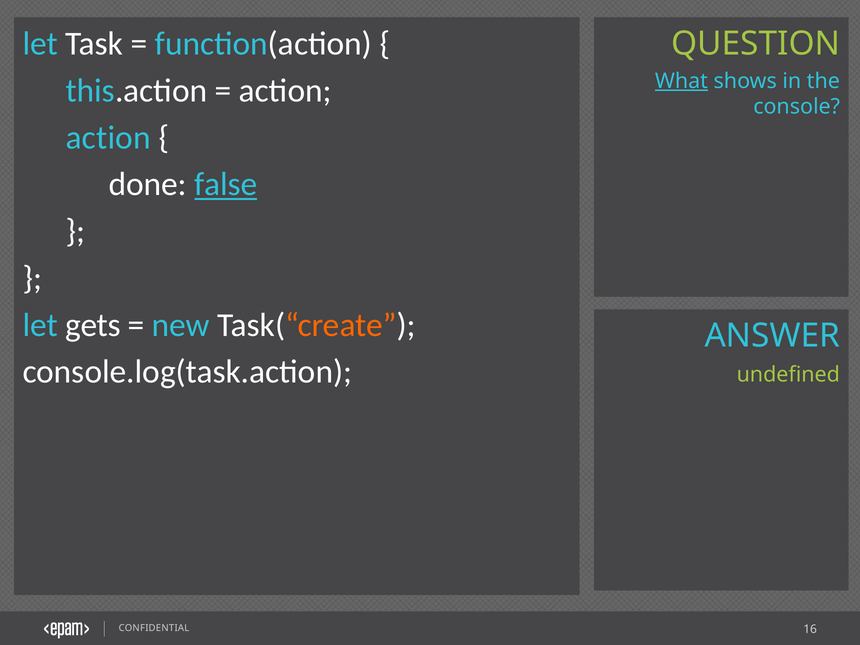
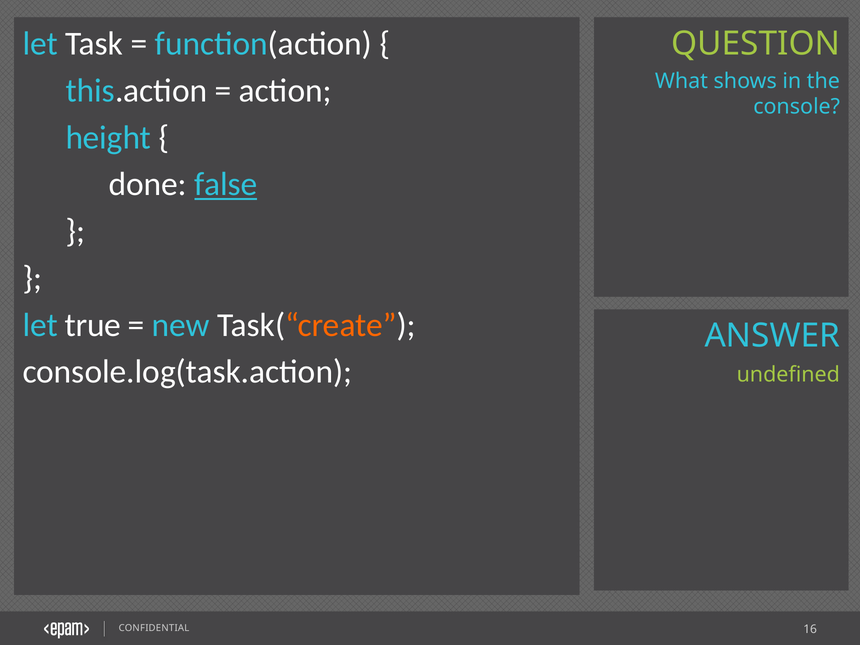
What underline: present -> none
action at (108, 138): action -> height
gets: gets -> true
